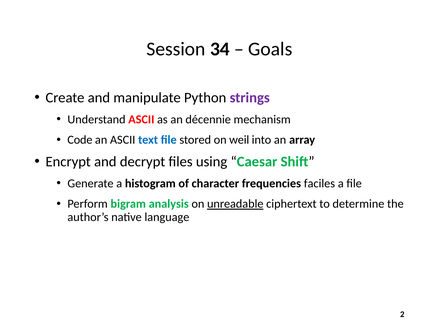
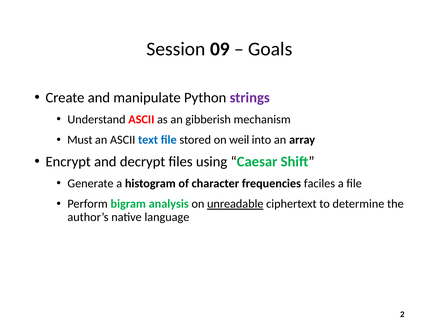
34: 34 -> 09
décennie: décennie -> gibberish
Code: Code -> Must
